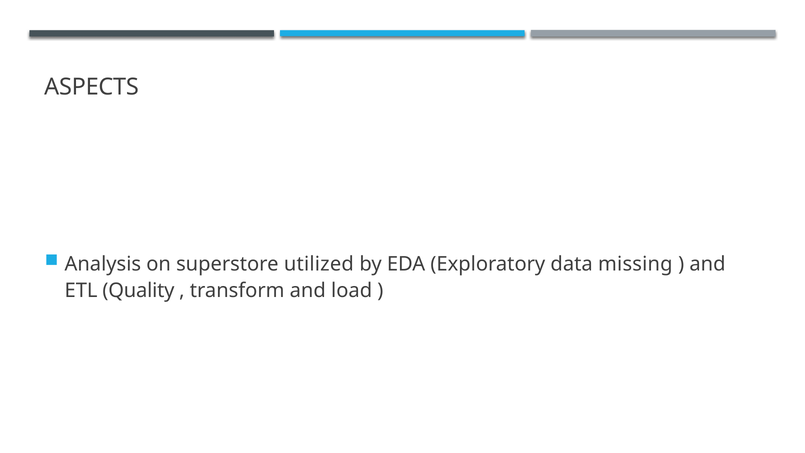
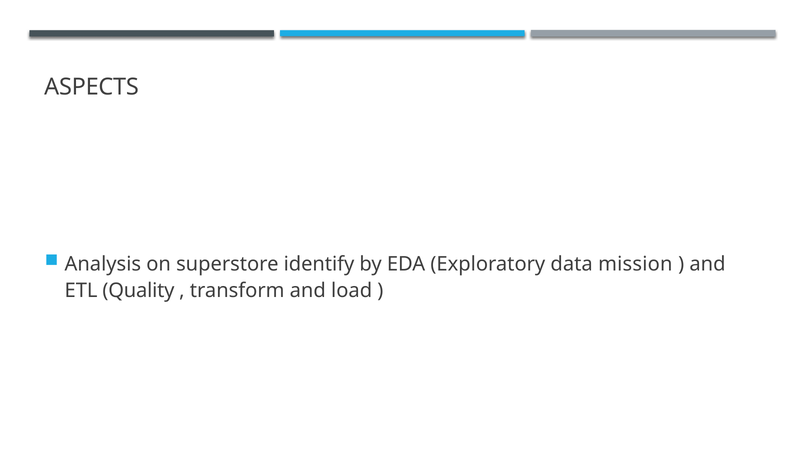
utilized: utilized -> identify
missing: missing -> mission
